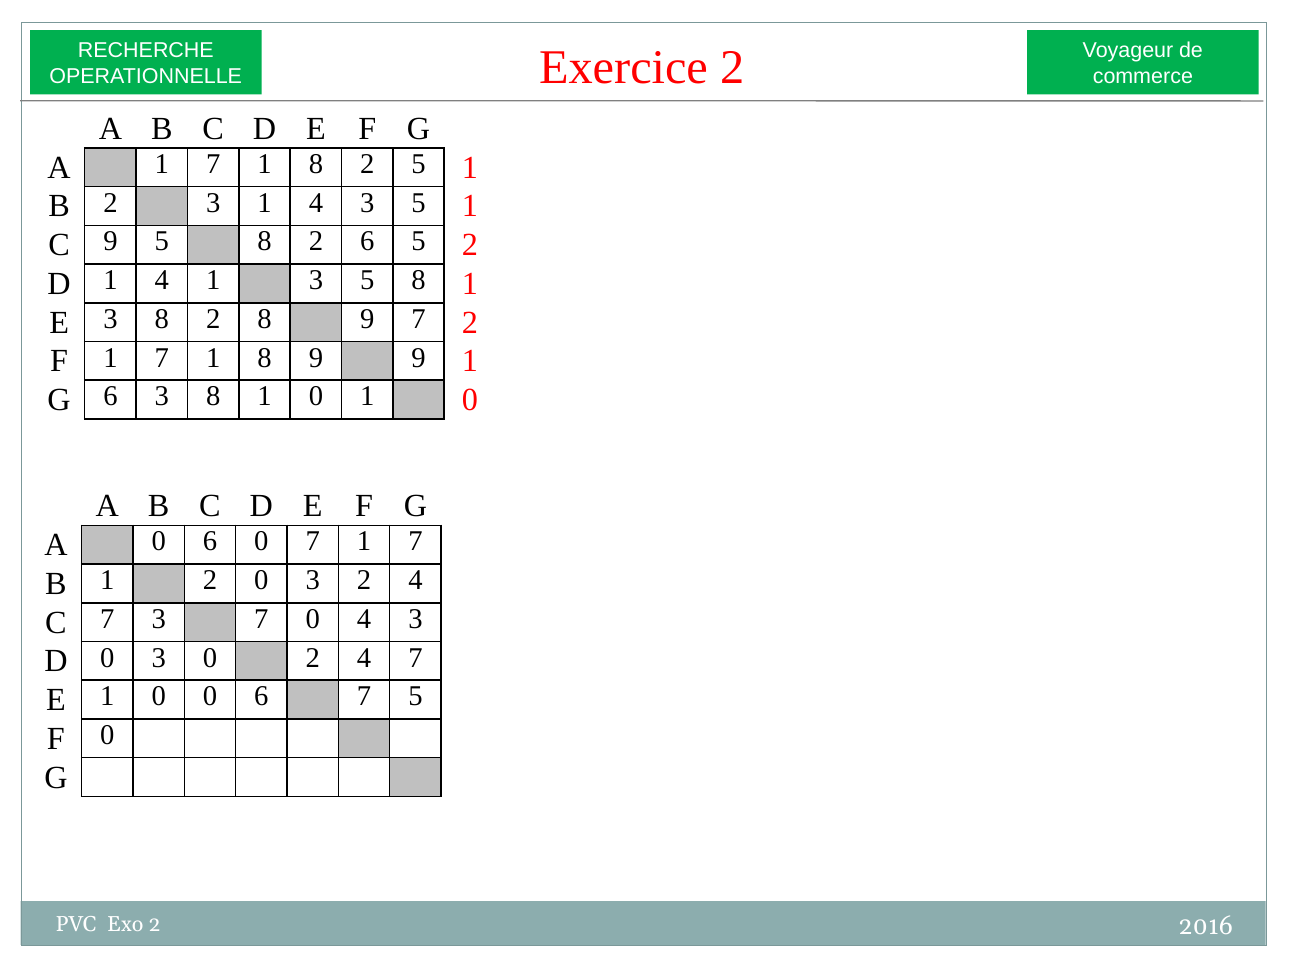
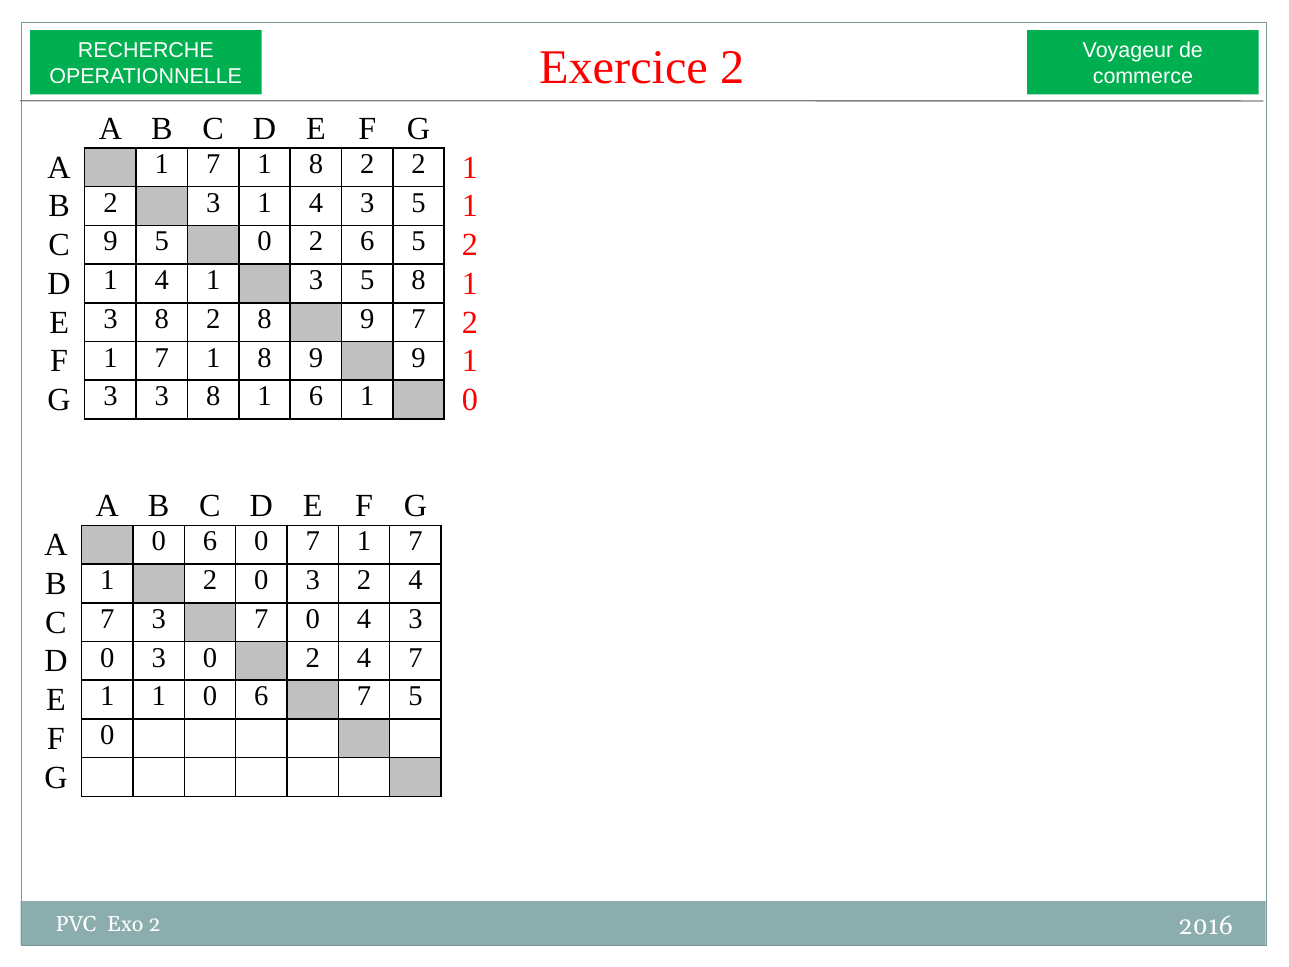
2 5: 5 -> 2
9 5 8: 8 -> 0
G 6: 6 -> 3
8 1 0: 0 -> 6
E 1 0: 0 -> 1
